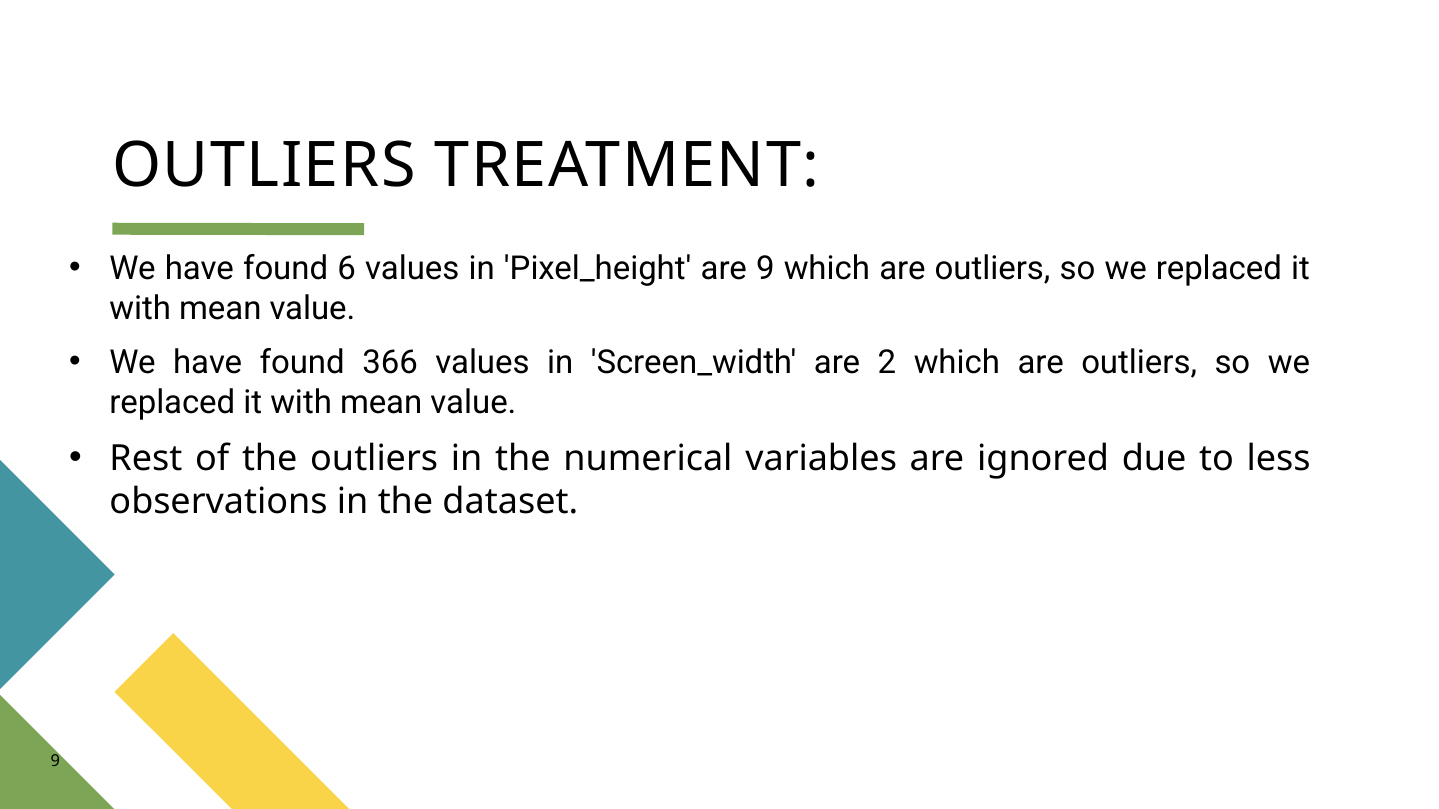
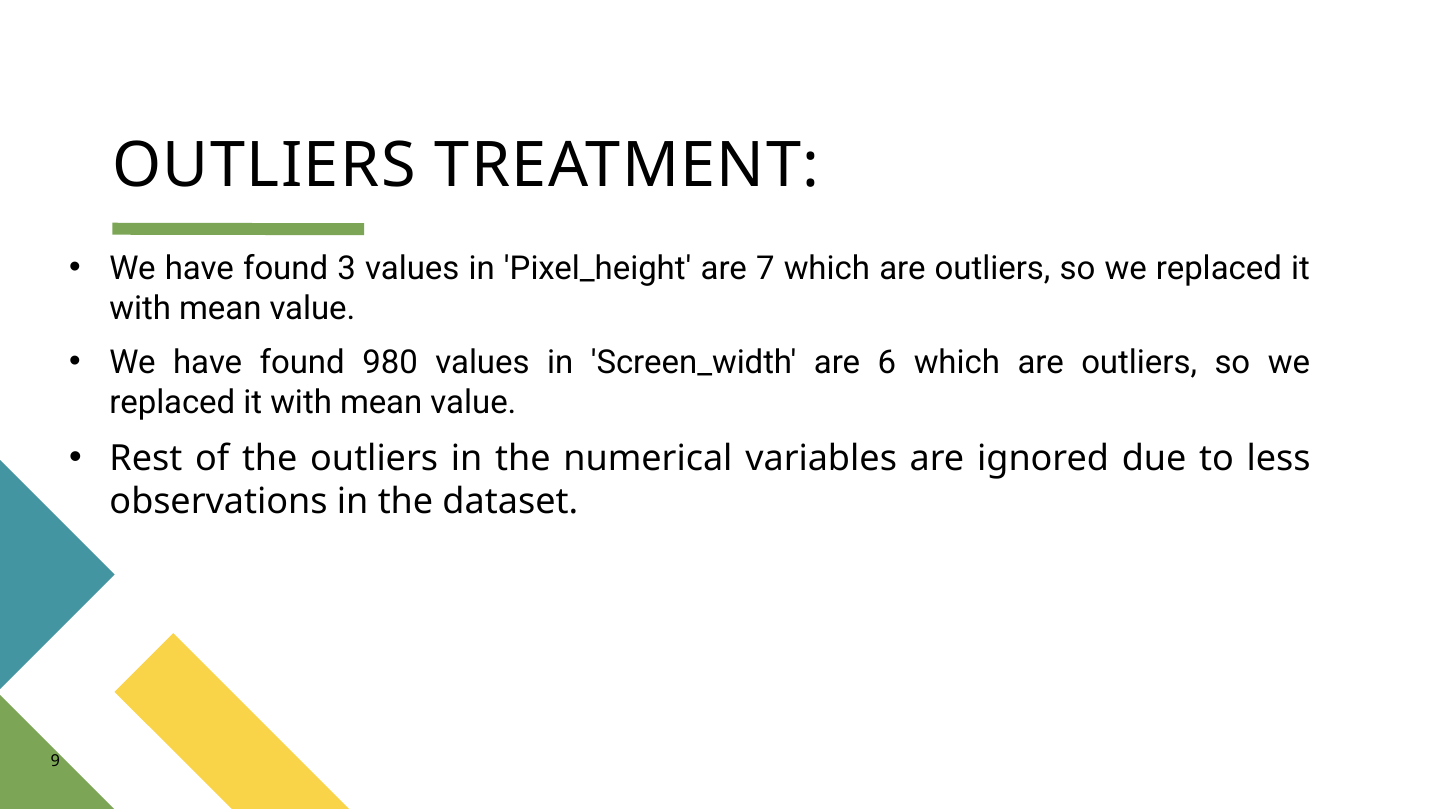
6: 6 -> 3
are 9: 9 -> 7
366: 366 -> 980
2: 2 -> 6
